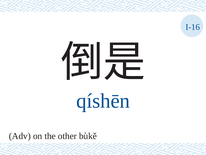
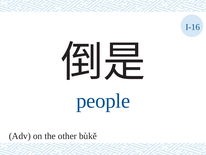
qíshēn: qíshēn -> people
